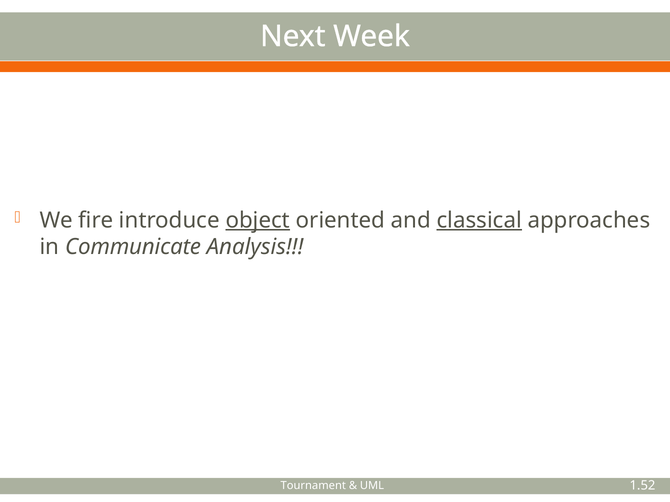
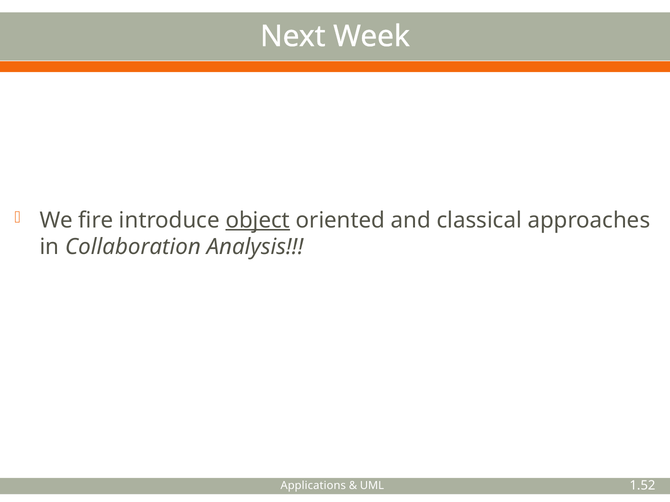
classical underline: present -> none
Communicate: Communicate -> Collaboration
Tournament: Tournament -> Applications
